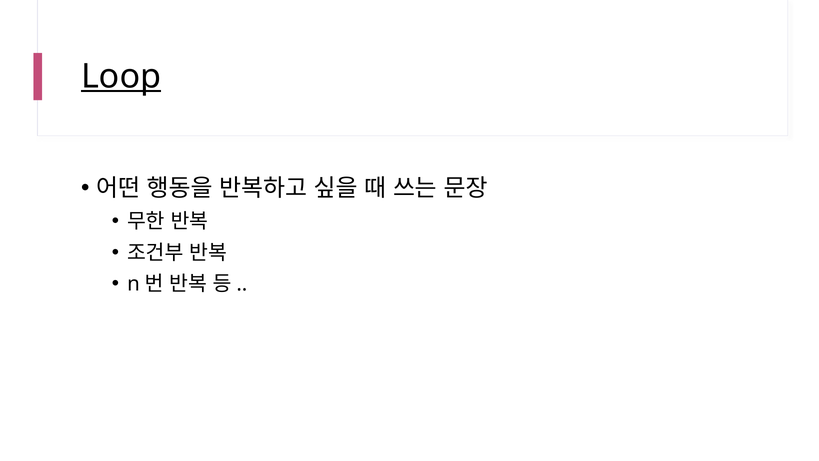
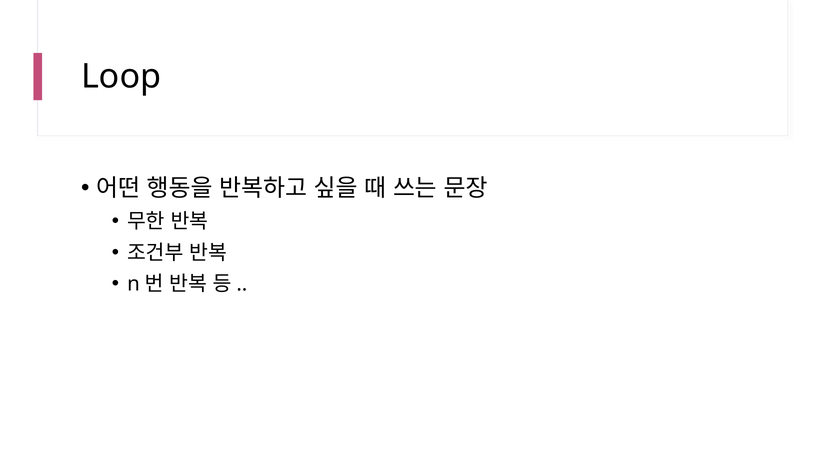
Loop underline: present -> none
